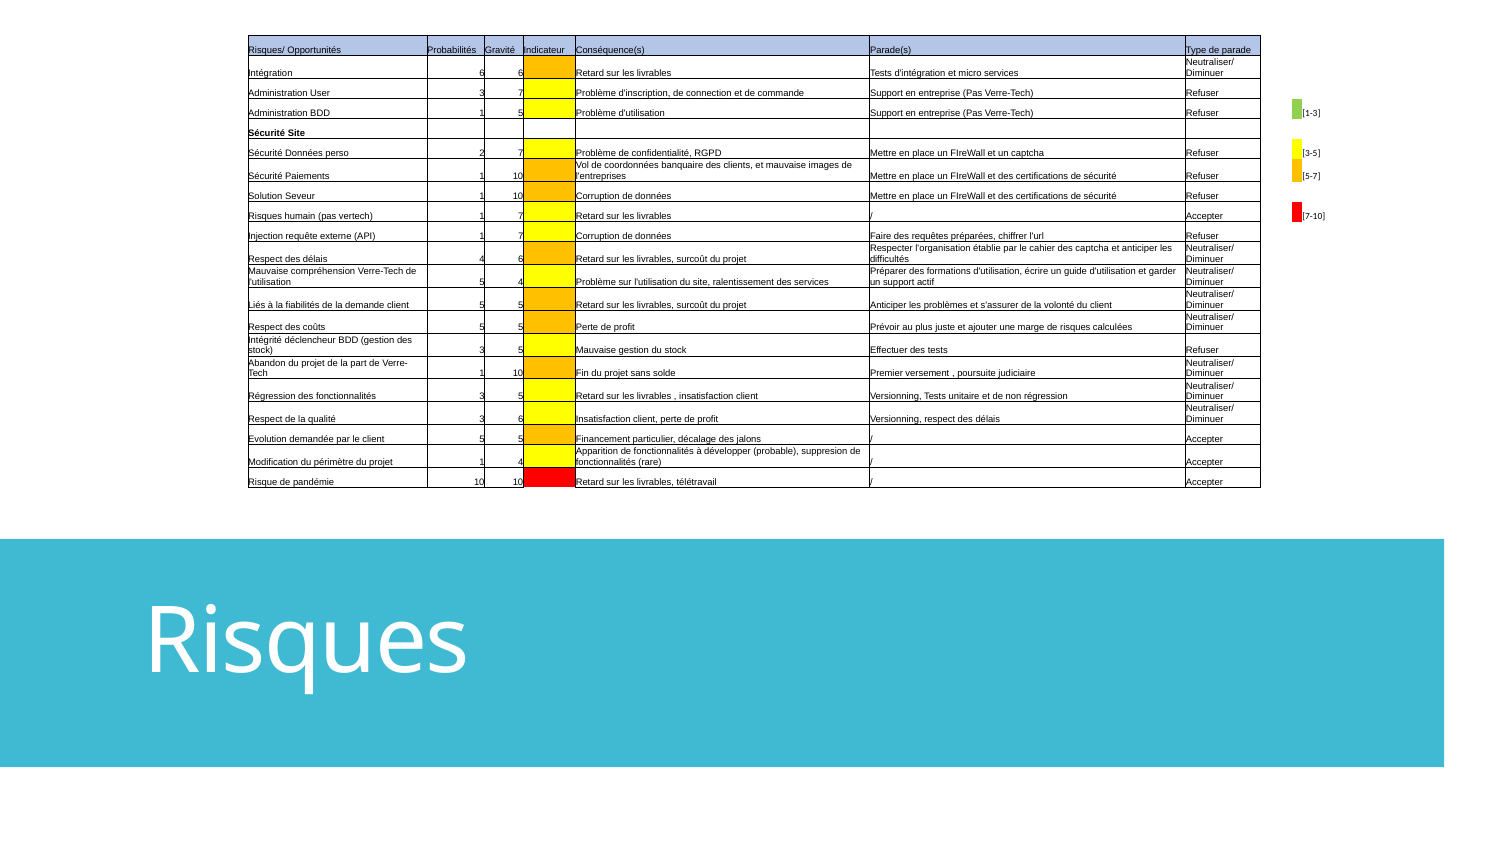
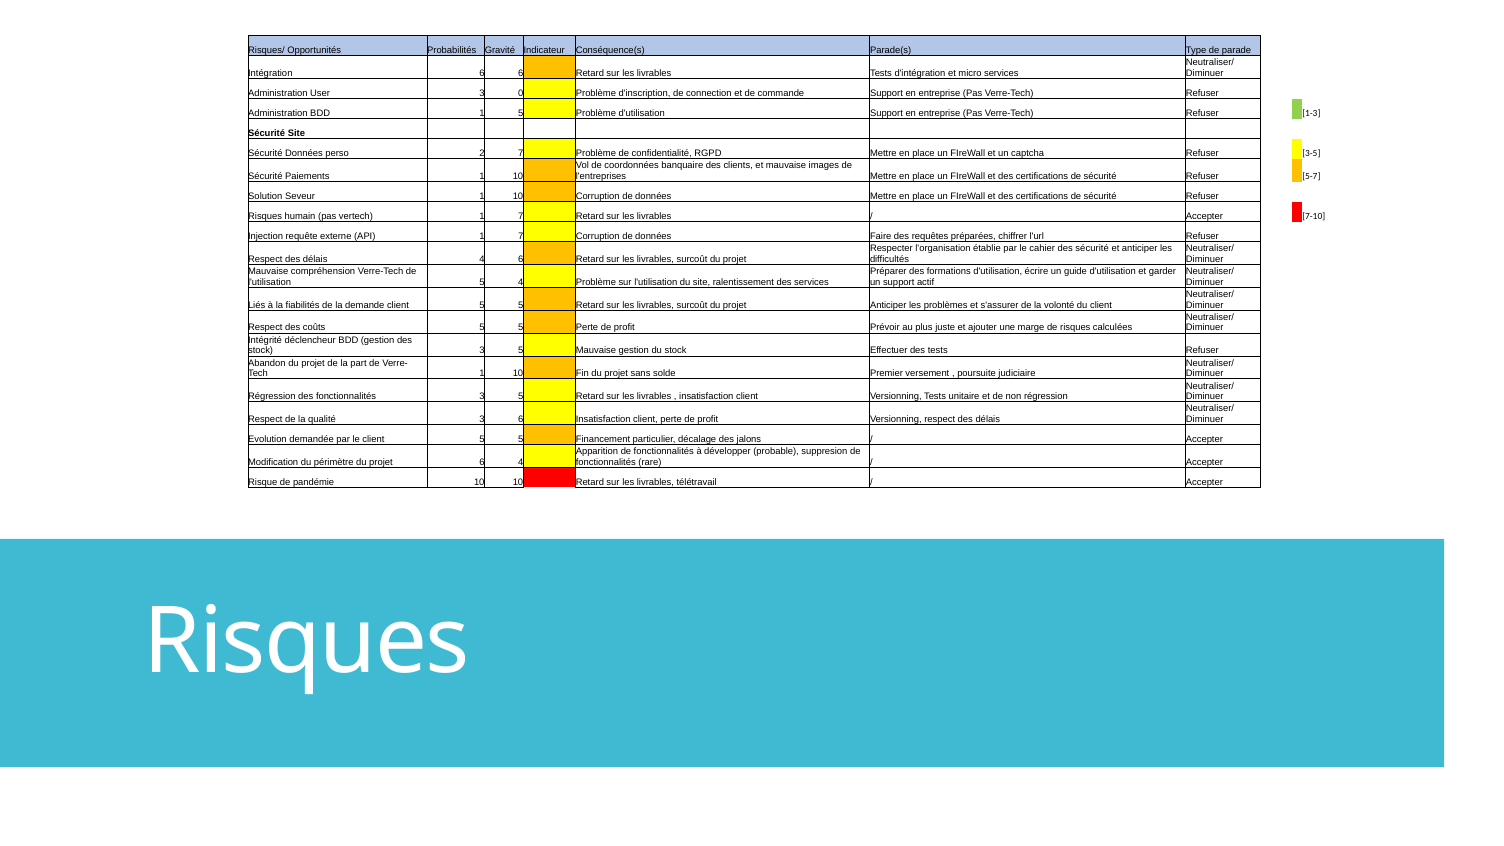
3 7: 7 -> 0
des captcha: captcha -> sécurité
projet 1: 1 -> 6
